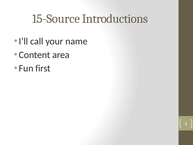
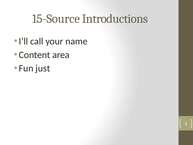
first: first -> just
